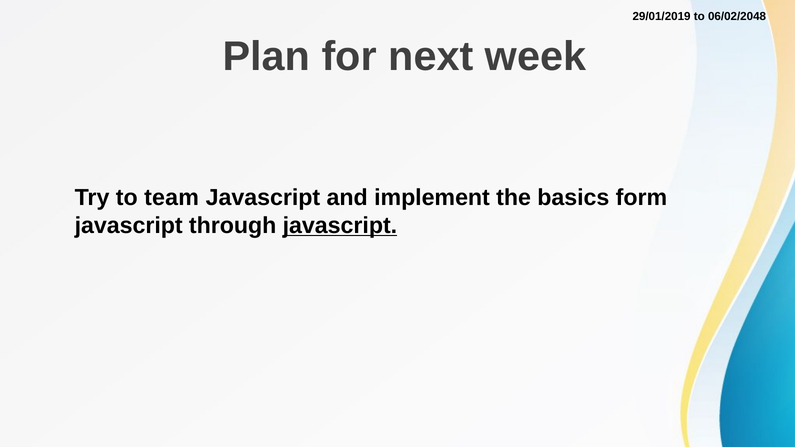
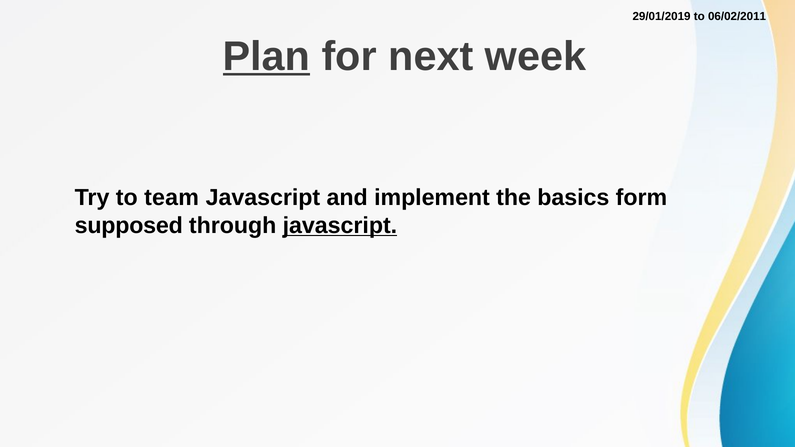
06/02/2048: 06/02/2048 -> 06/02/2011
Plan underline: none -> present
javascript at (129, 226): javascript -> supposed
